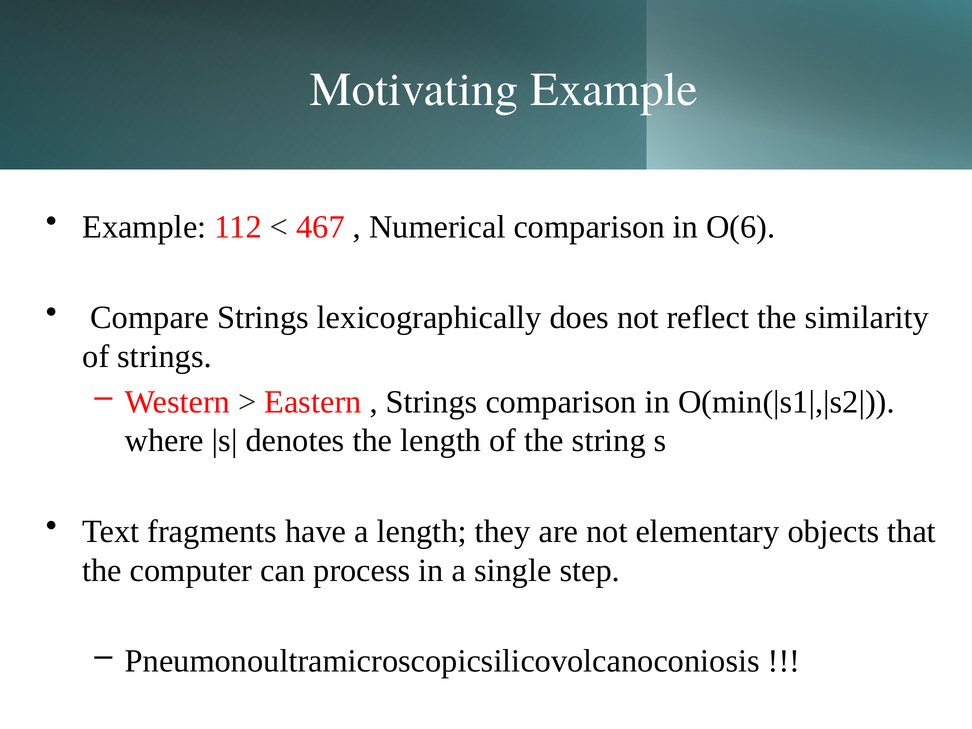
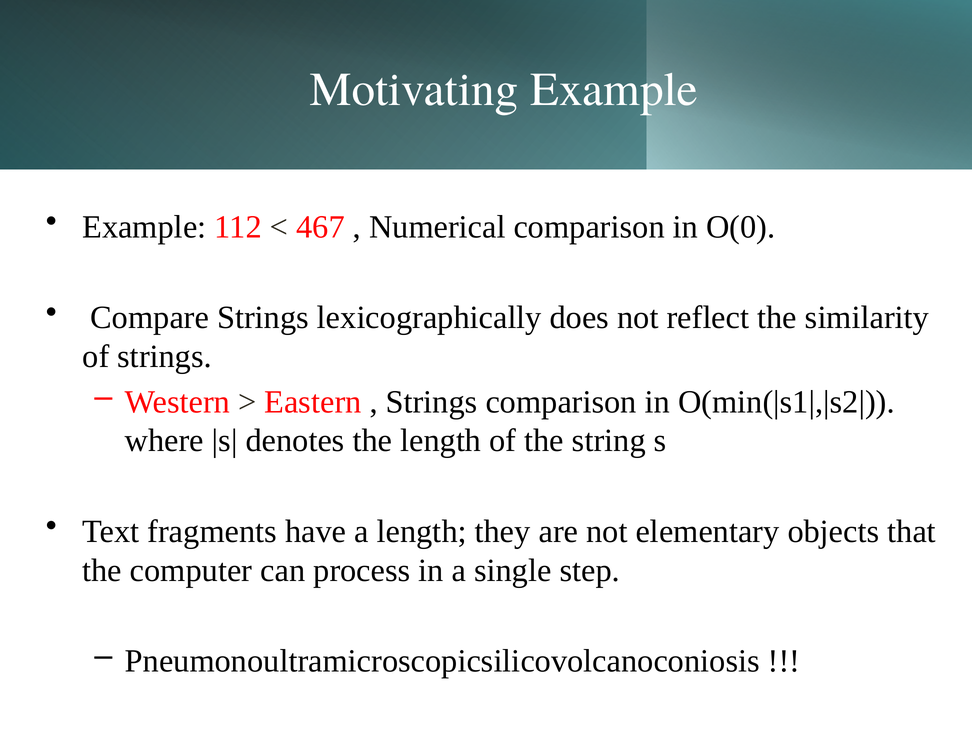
O(6: O(6 -> O(0
